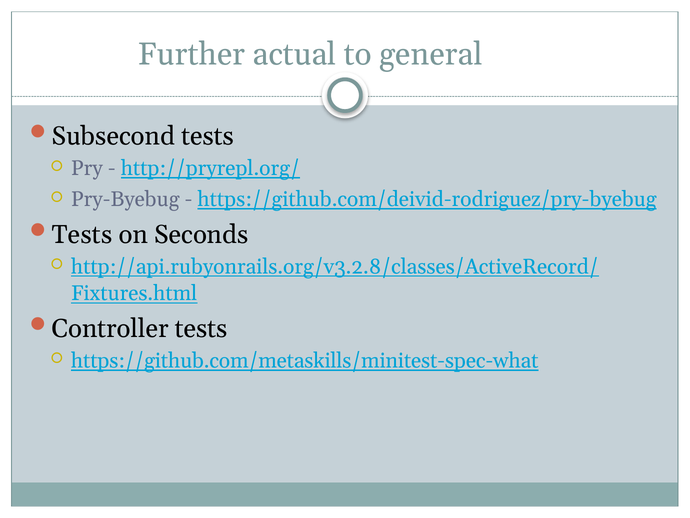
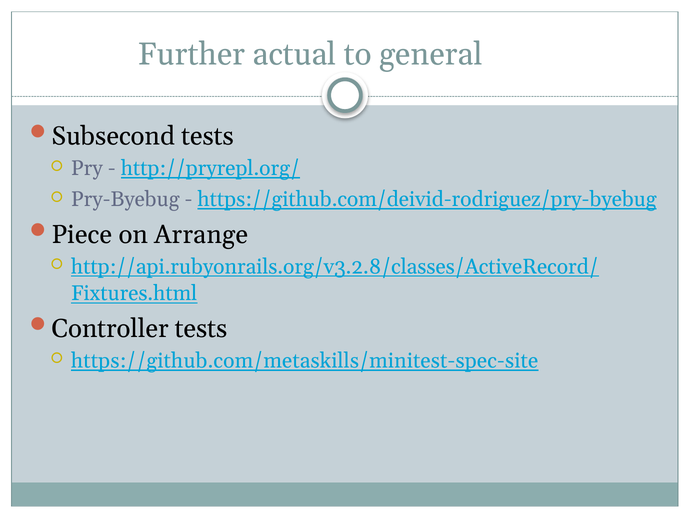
Tests at (82, 234): Tests -> Piece
Seconds: Seconds -> Arrange
https://github.com/metaskills/minitest-spec-what: https://github.com/metaskills/minitest-spec-what -> https://github.com/metaskills/minitest-spec-site
